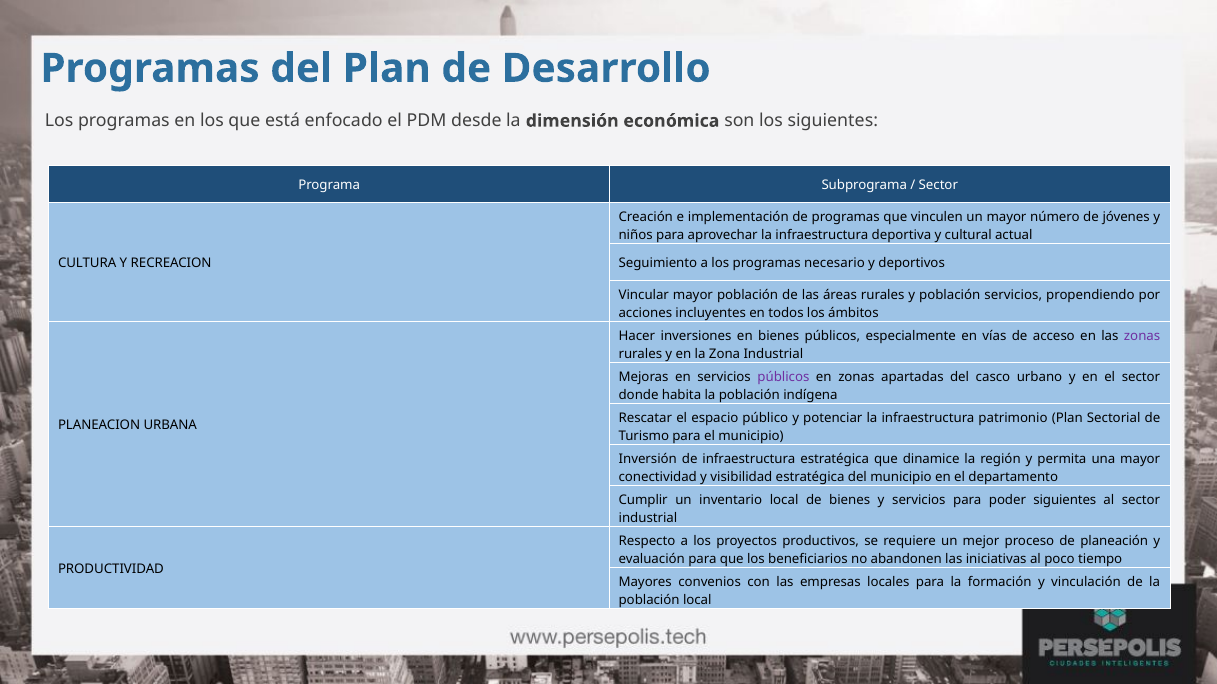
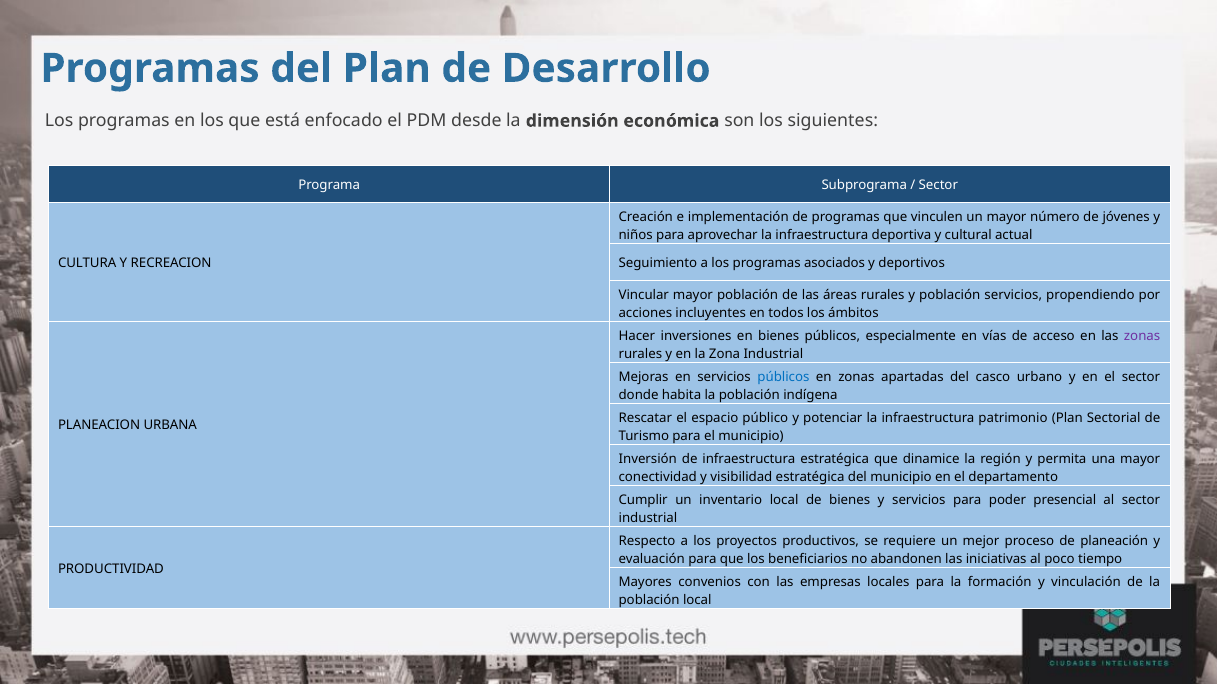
necesario: necesario -> asociados
públicos at (783, 377) colour: purple -> blue
poder siguientes: siguientes -> presencial
